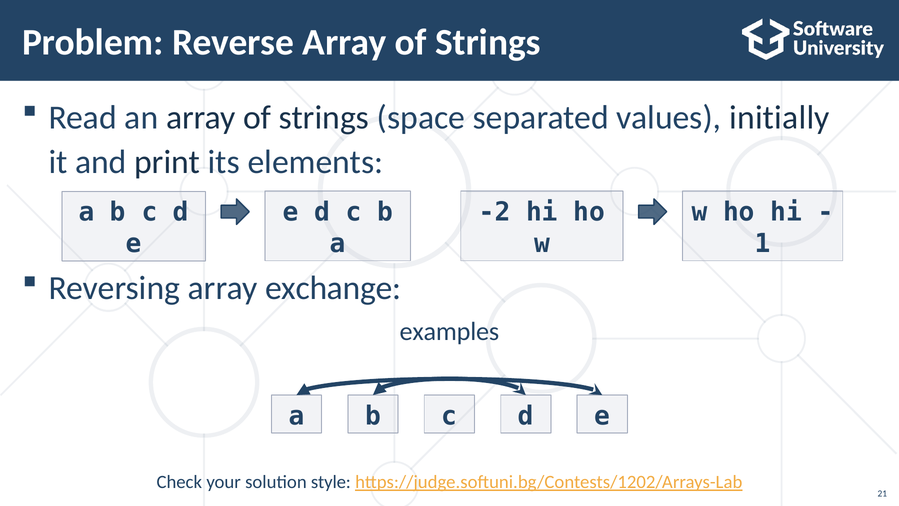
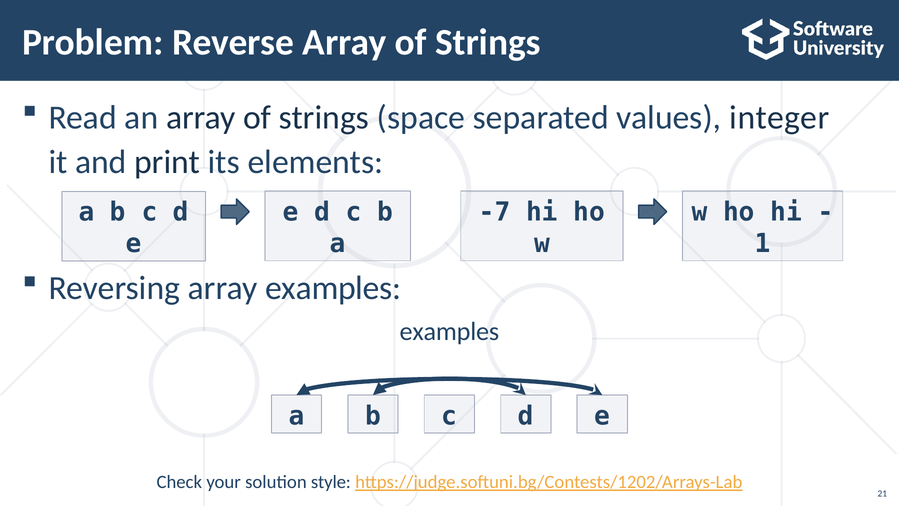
initially: initially -> integer
-2: -2 -> -7
array exchange: exchange -> examples
